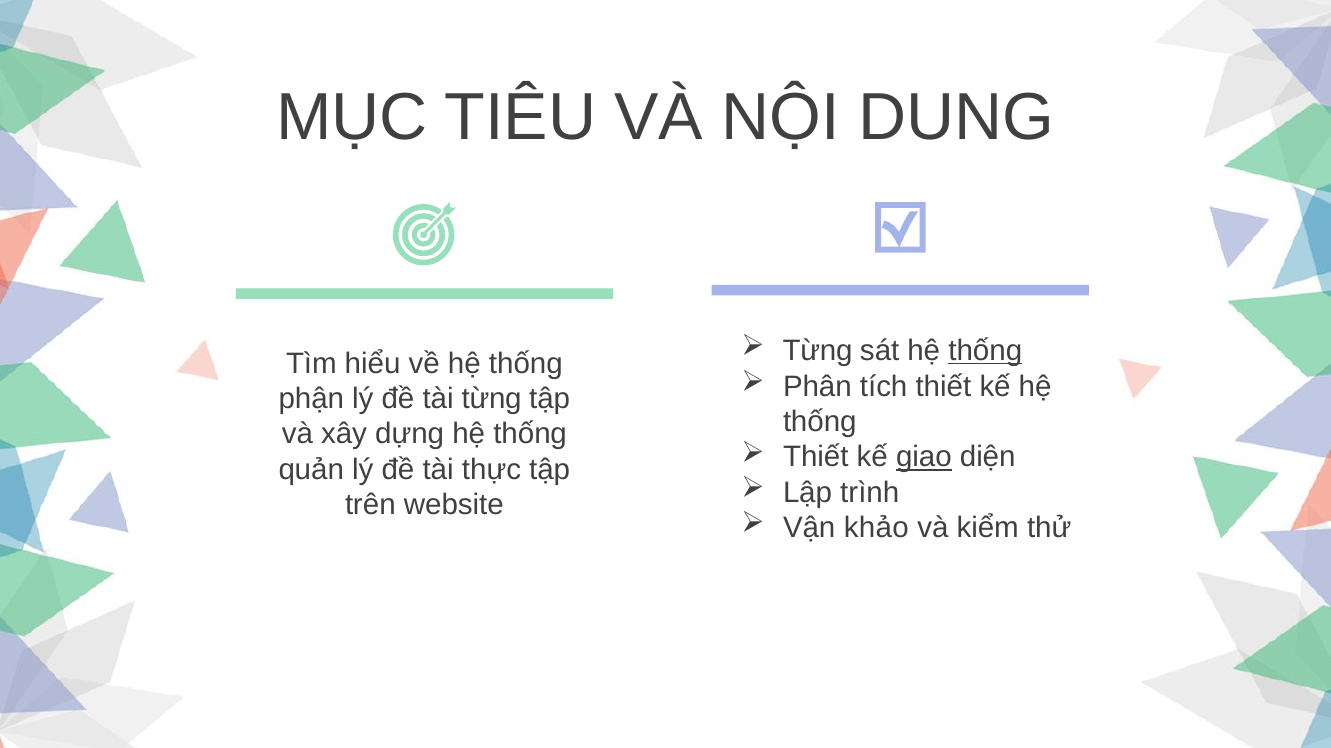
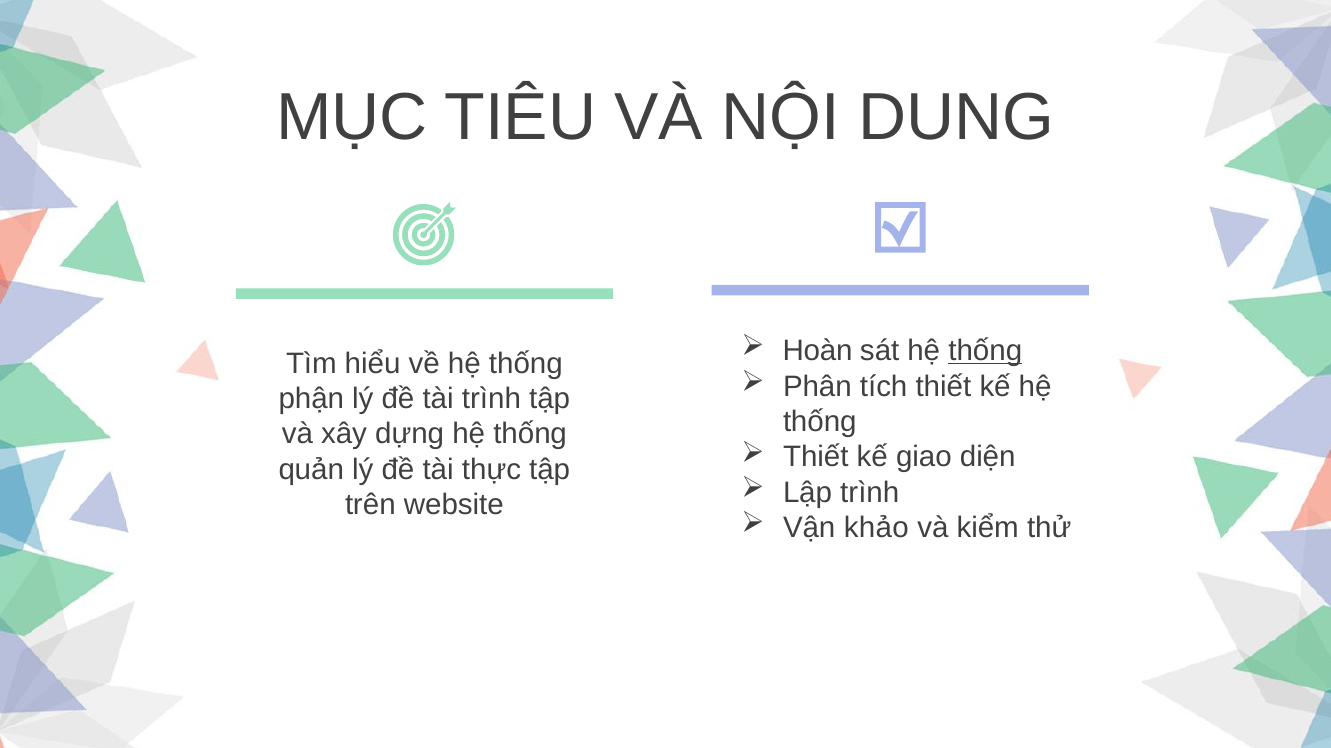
Từng at (818, 351): Từng -> Hoàn
tài từng: từng -> trình
giao underline: present -> none
